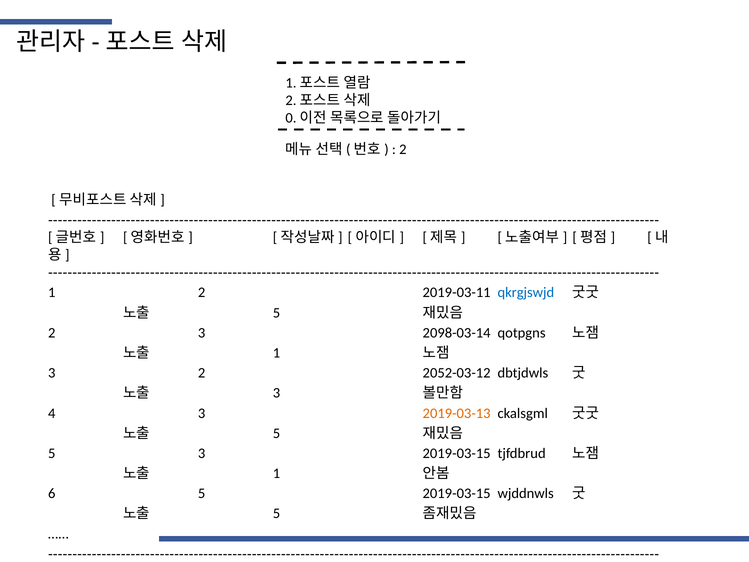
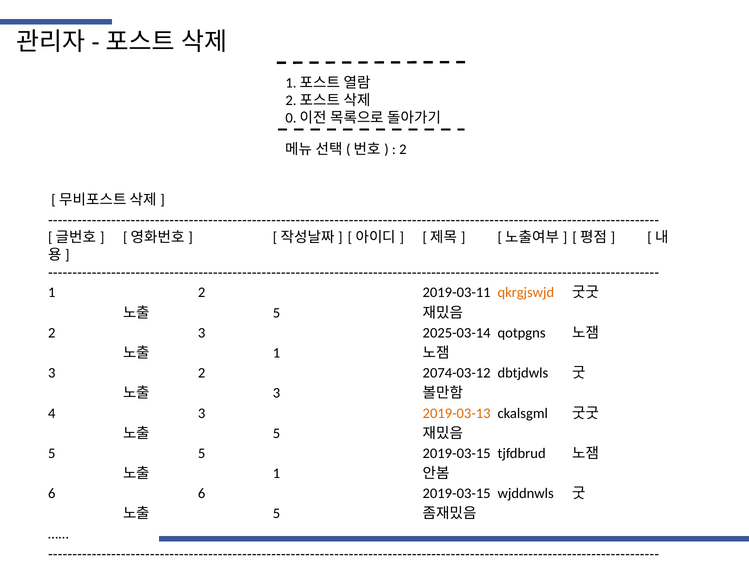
qkrgjswjd colour: blue -> orange
2098-03-14: 2098-03-14 -> 2025-03-14
2052-03-12: 2052-03-12 -> 2074-03-12
5 3: 3 -> 5
6 5: 5 -> 6
